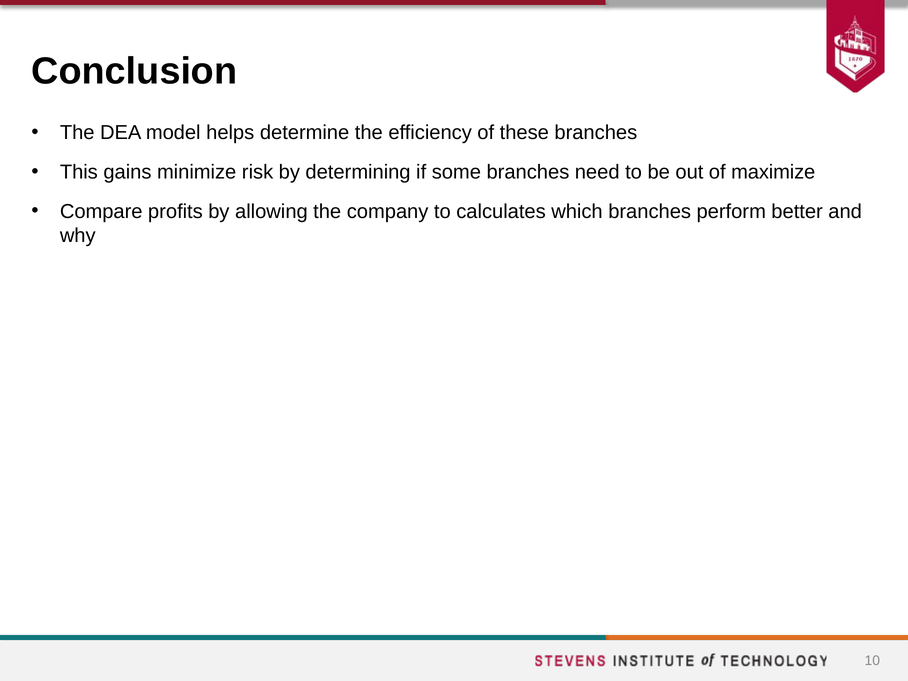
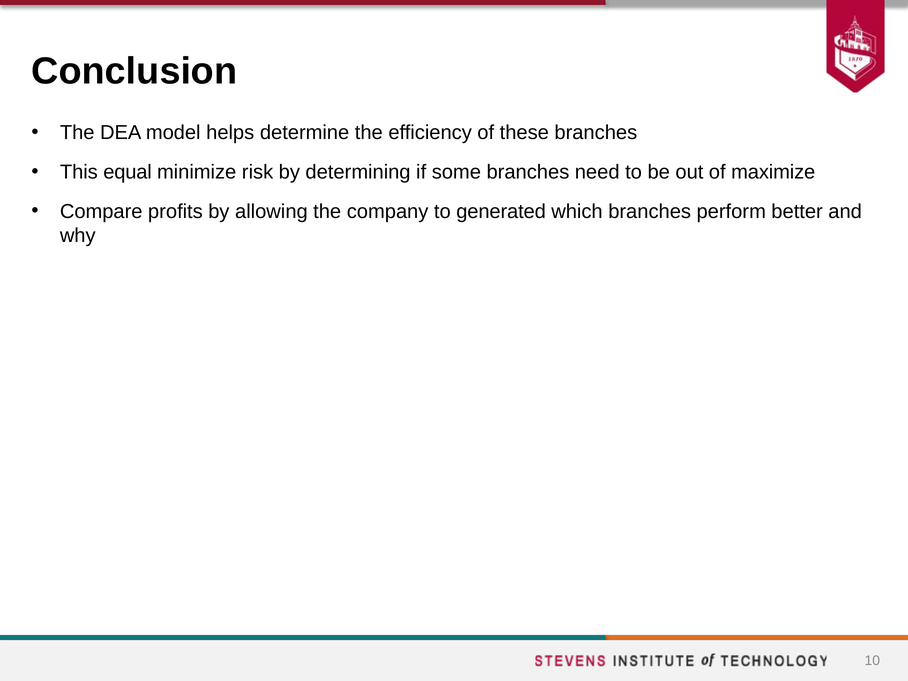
gains: gains -> equal
calculates: calculates -> generated
